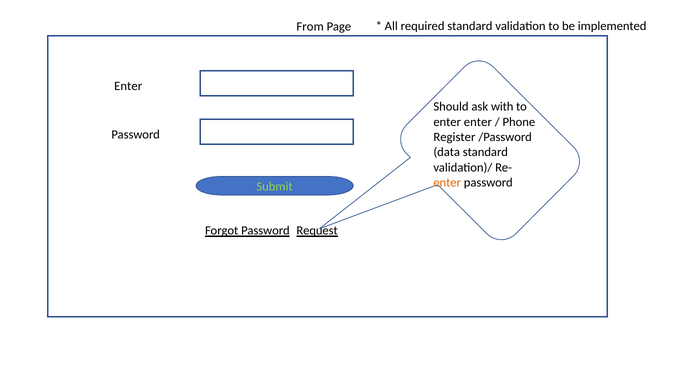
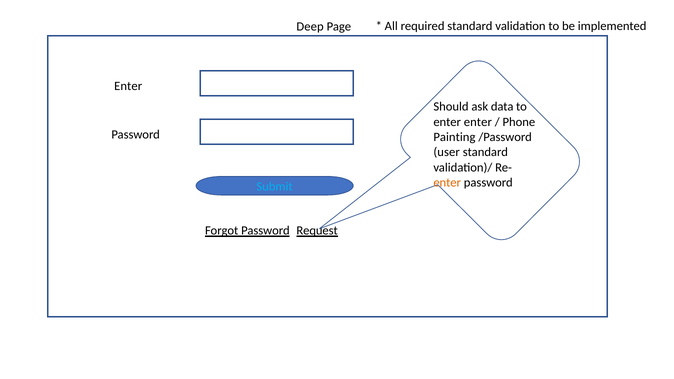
From: From -> Deep
with: with -> data
Register: Register -> Painting
data: data -> user
Submit colour: light green -> light blue
